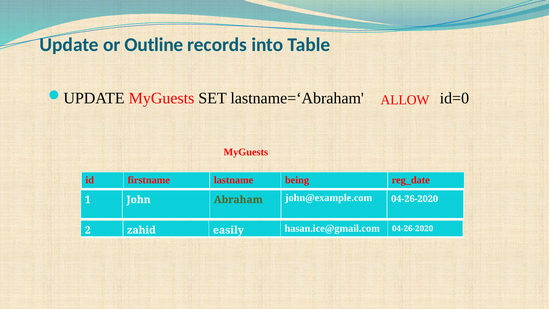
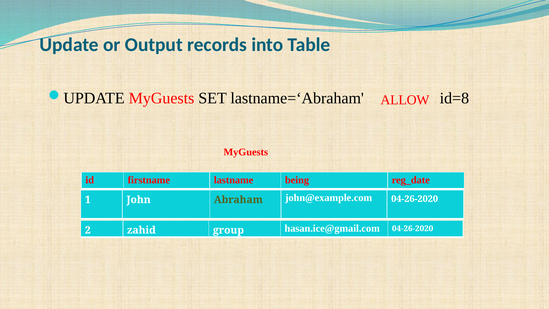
Outline: Outline -> Output
id=0: id=0 -> id=8
easily: easily -> group
